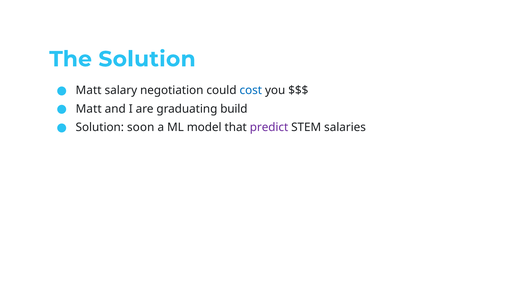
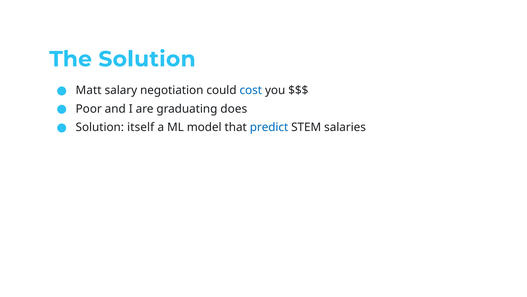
Matt at (89, 109): Matt -> Poor
build: build -> does
soon: soon -> itself
predict colour: purple -> blue
